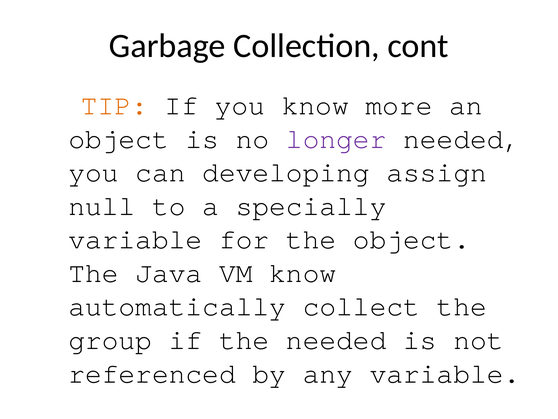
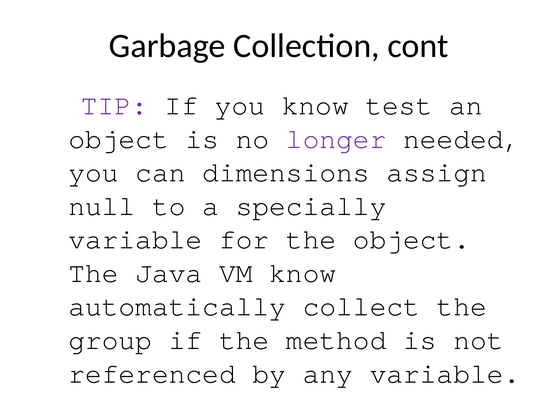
TIP colour: orange -> purple
more: more -> test
developing: developing -> dimensions
the needed: needed -> method
